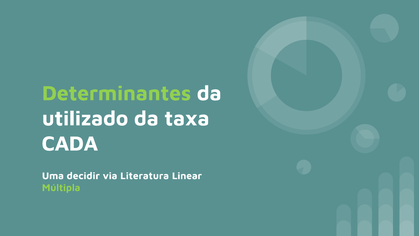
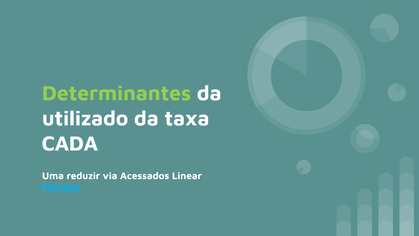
decidir: decidir -> reduzir
Literatura: Literatura -> Acessados
Múltipla colour: light green -> light blue
